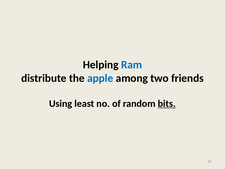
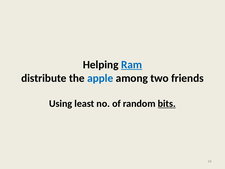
Ram underline: none -> present
